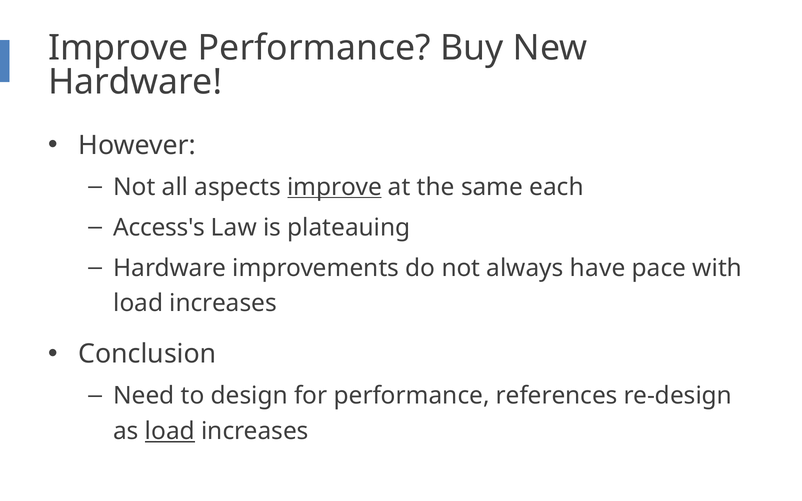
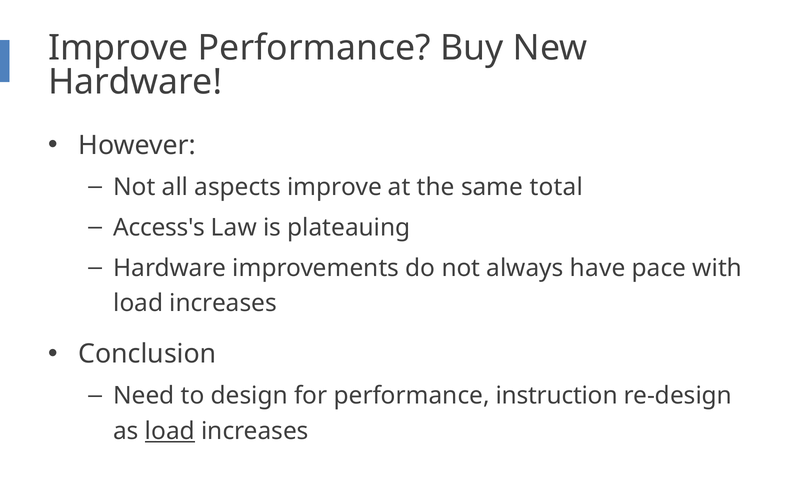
improve at (335, 187) underline: present -> none
each: each -> total
references: references -> instruction
